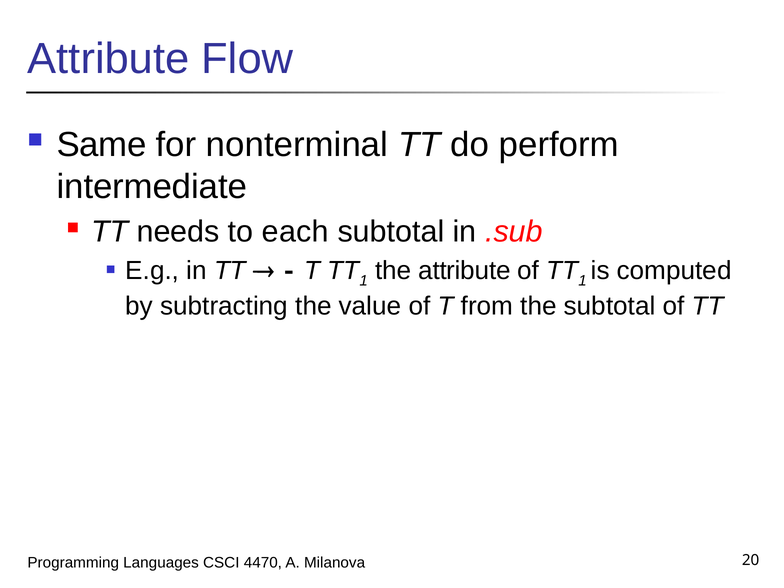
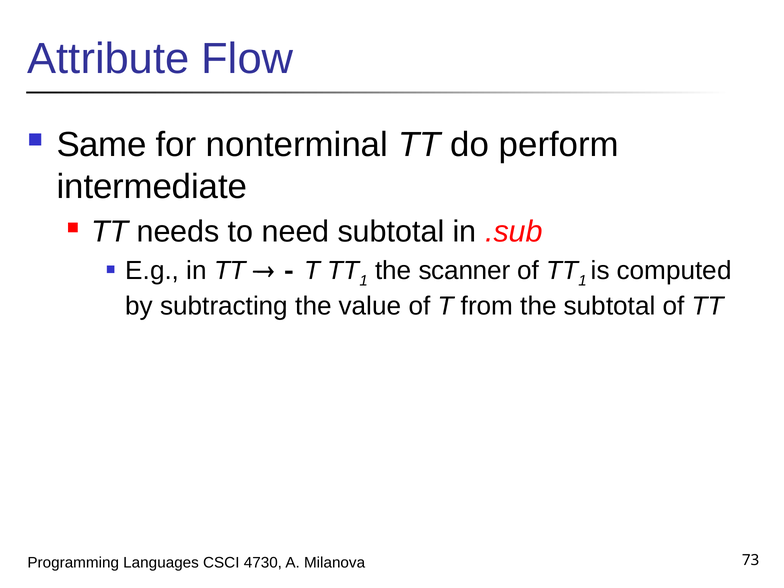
each: each -> need
the attribute: attribute -> scanner
4470: 4470 -> 4730
20: 20 -> 73
